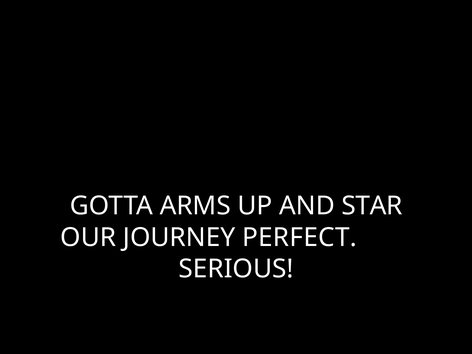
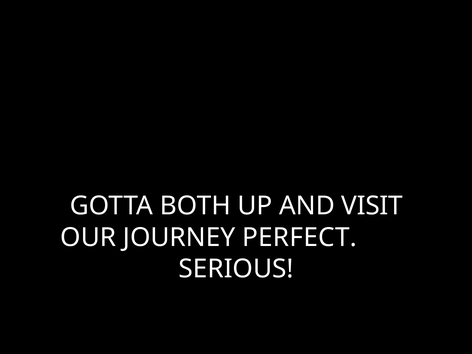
ARMS: ARMS -> BOTH
STAR: STAR -> VISIT
